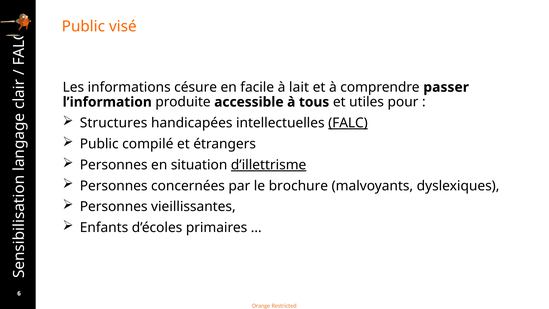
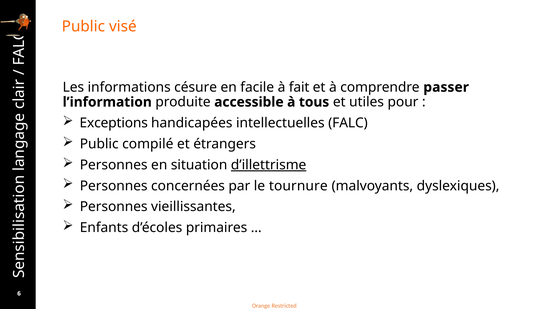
lait: lait -> fait
Structures: Structures -> Exceptions
FALC underline: present -> none
brochure: brochure -> tournure
